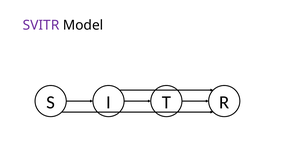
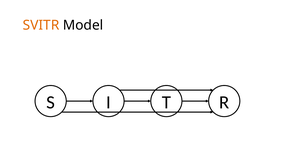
SVITR colour: purple -> orange
